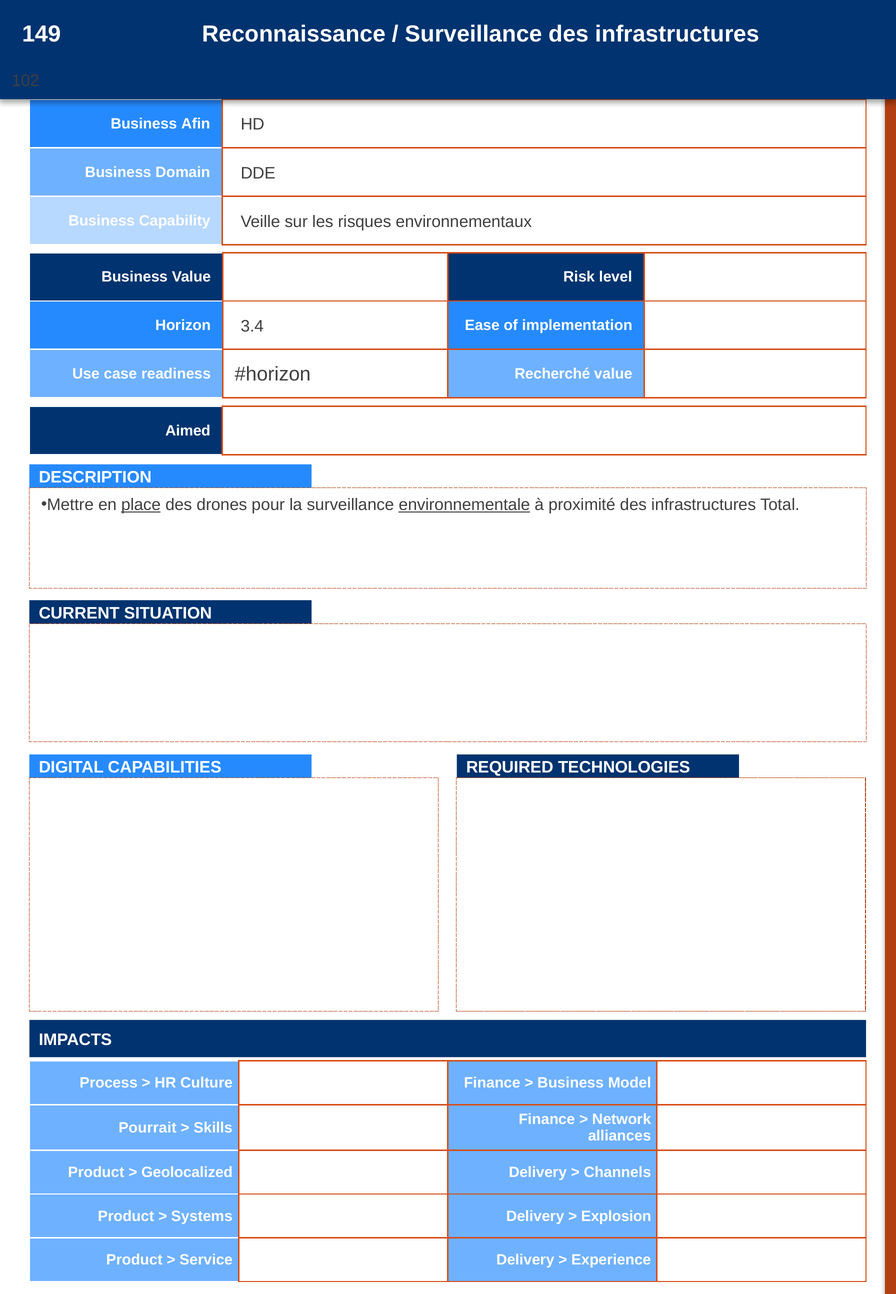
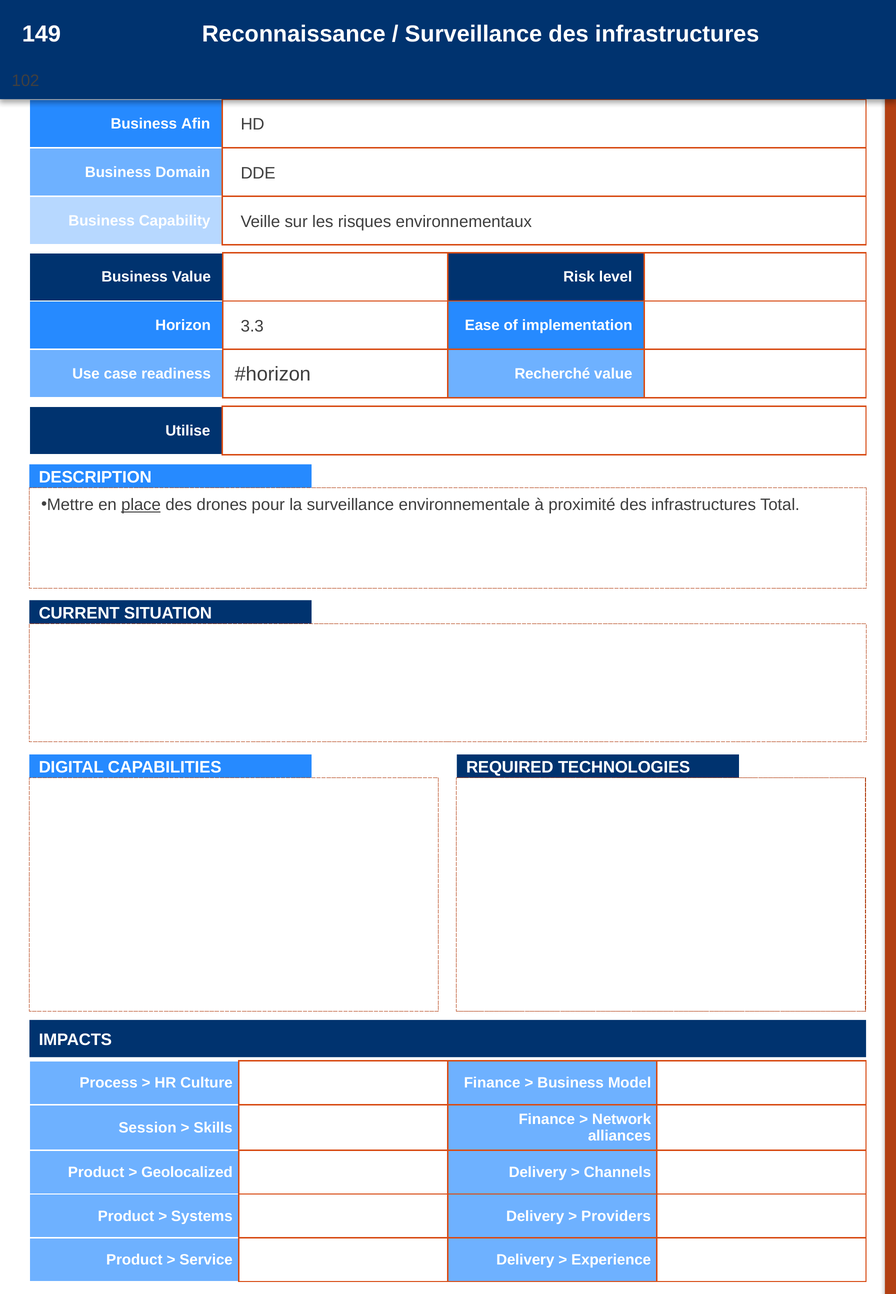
3.4: 3.4 -> 3.3
Aimed: Aimed -> Utilise
environnementale underline: present -> none
Pourrait: Pourrait -> Session
Explosion: Explosion -> Providers
